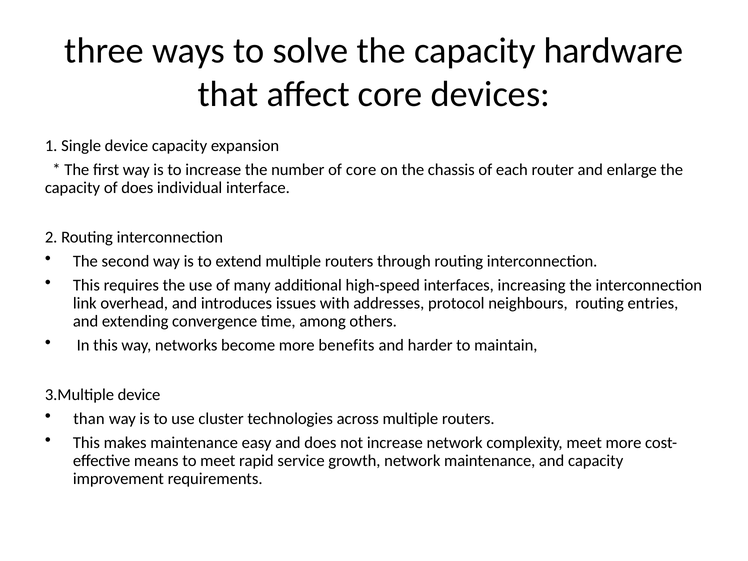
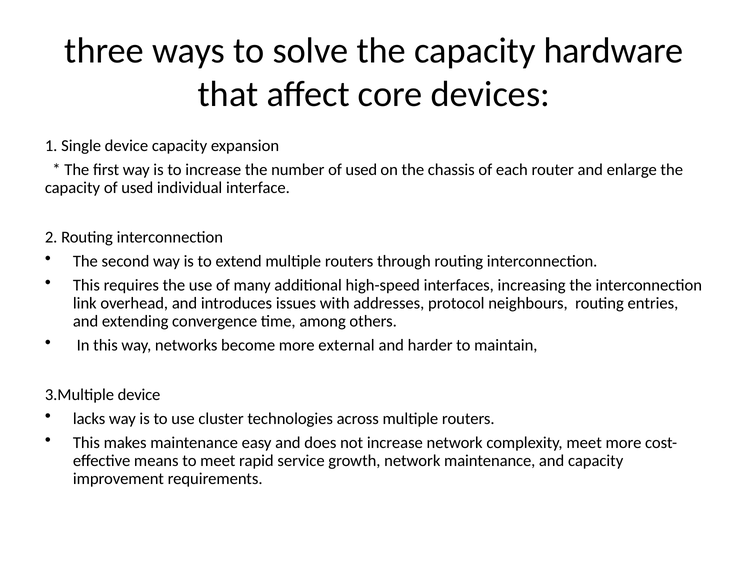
number of core: core -> used
capacity of does: does -> used
benefits: benefits -> external
than: than -> lacks
